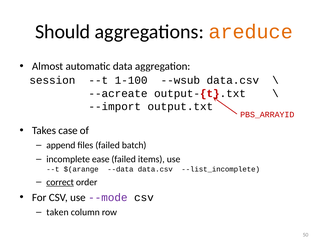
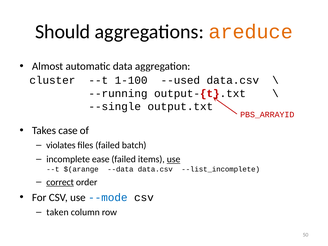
session: session -> cluster
--wsub: --wsub -> --used
--acreate: --acreate -> --running
--import: --import -> --single
append: append -> violates
use at (174, 159) underline: none -> present
--mode colour: purple -> blue
